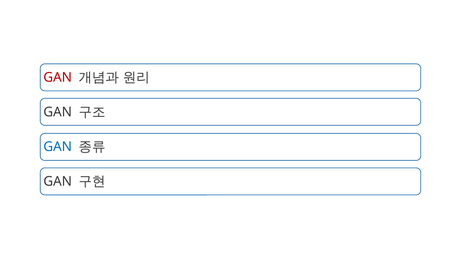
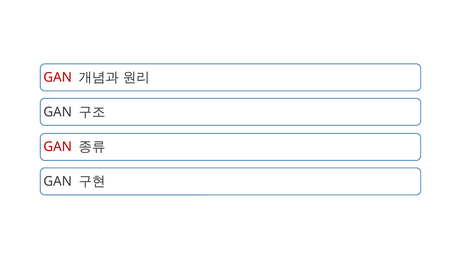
GAN at (58, 147) colour: blue -> red
